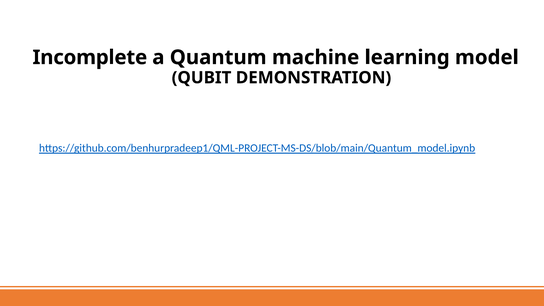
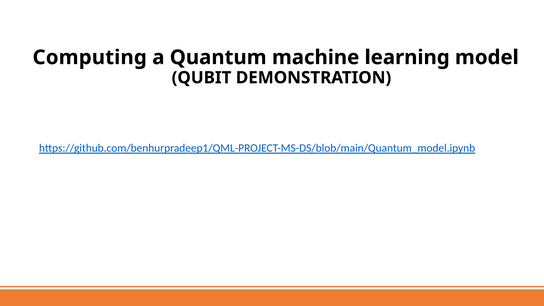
Incomplete: Incomplete -> Computing
